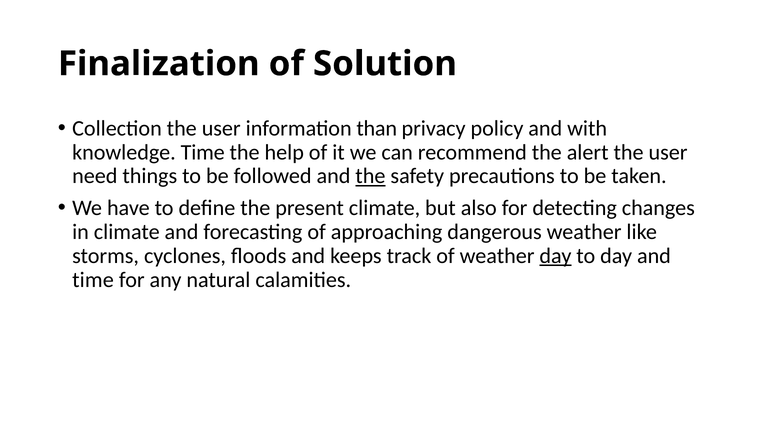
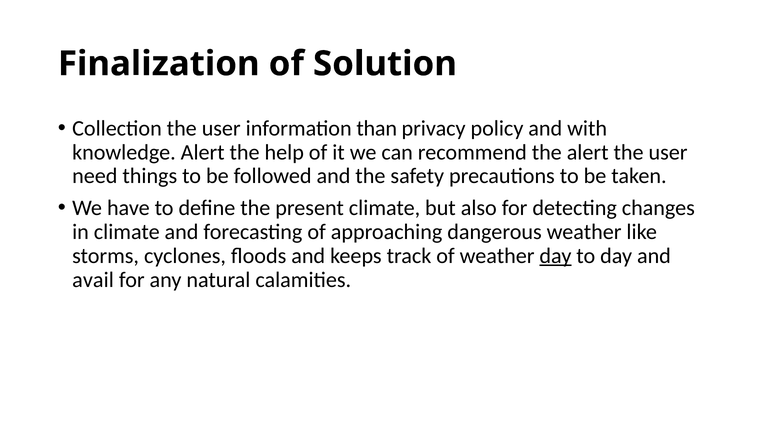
knowledge Time: Time -> Alert
the at (370, 176) underline: present -> none
time at (93, 280): time -> avail
